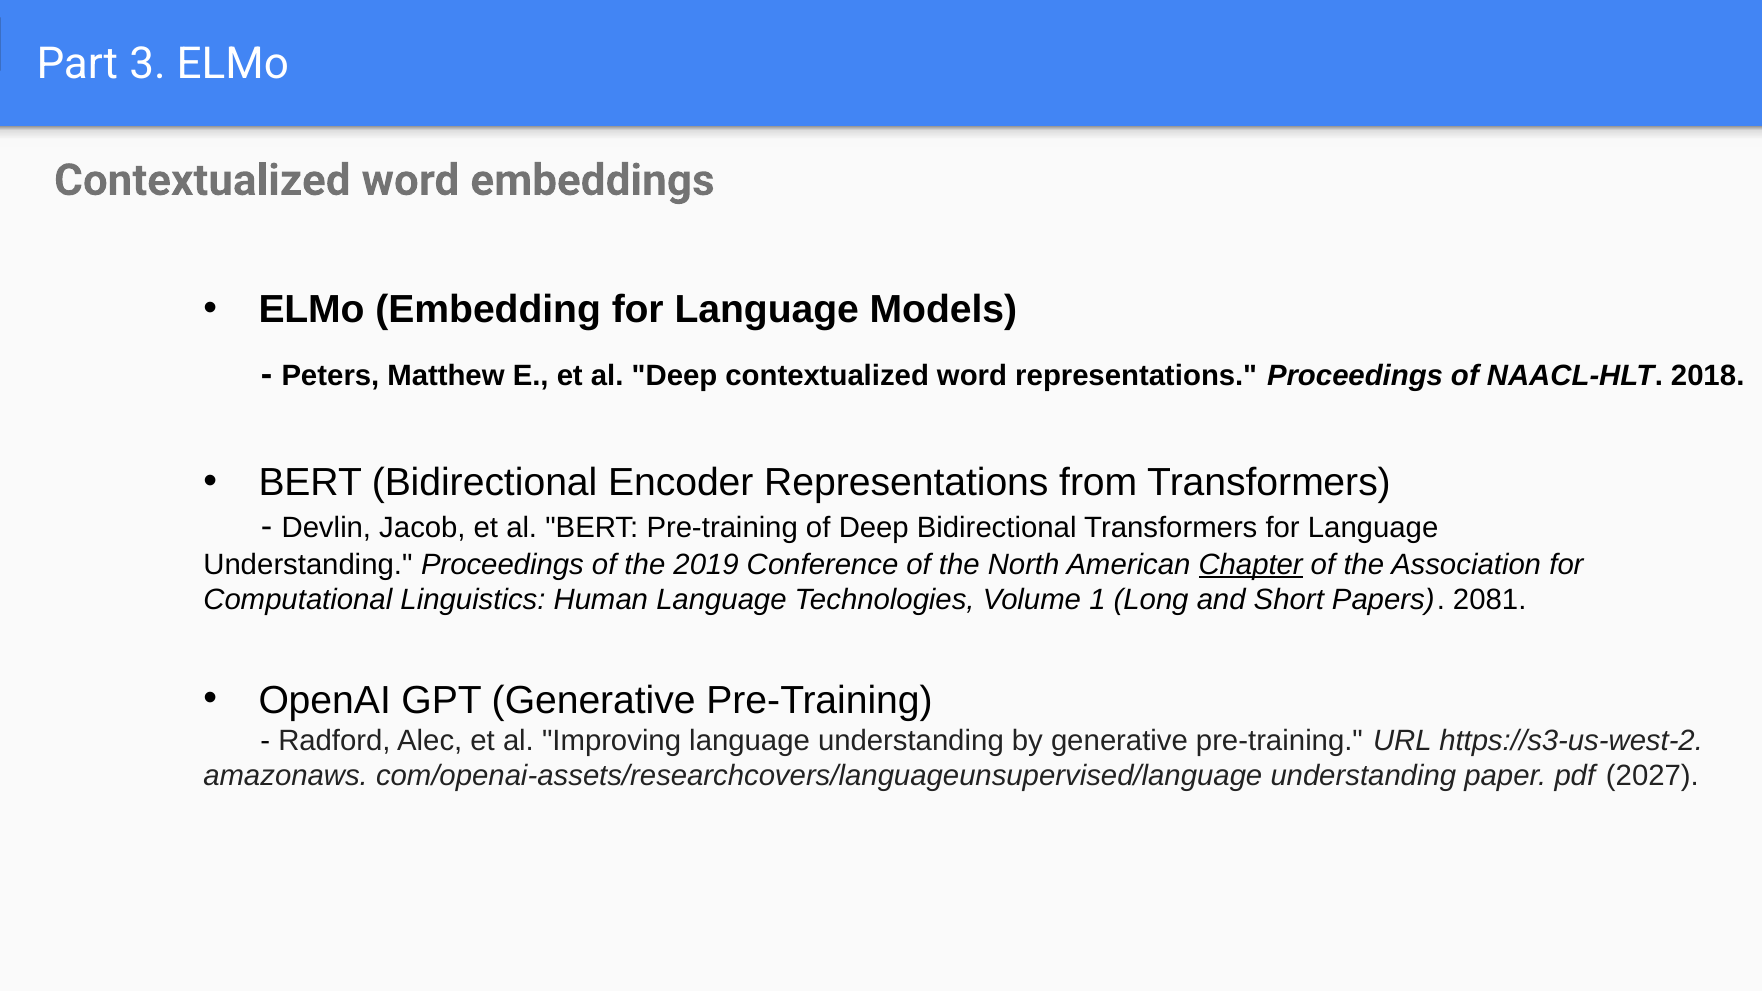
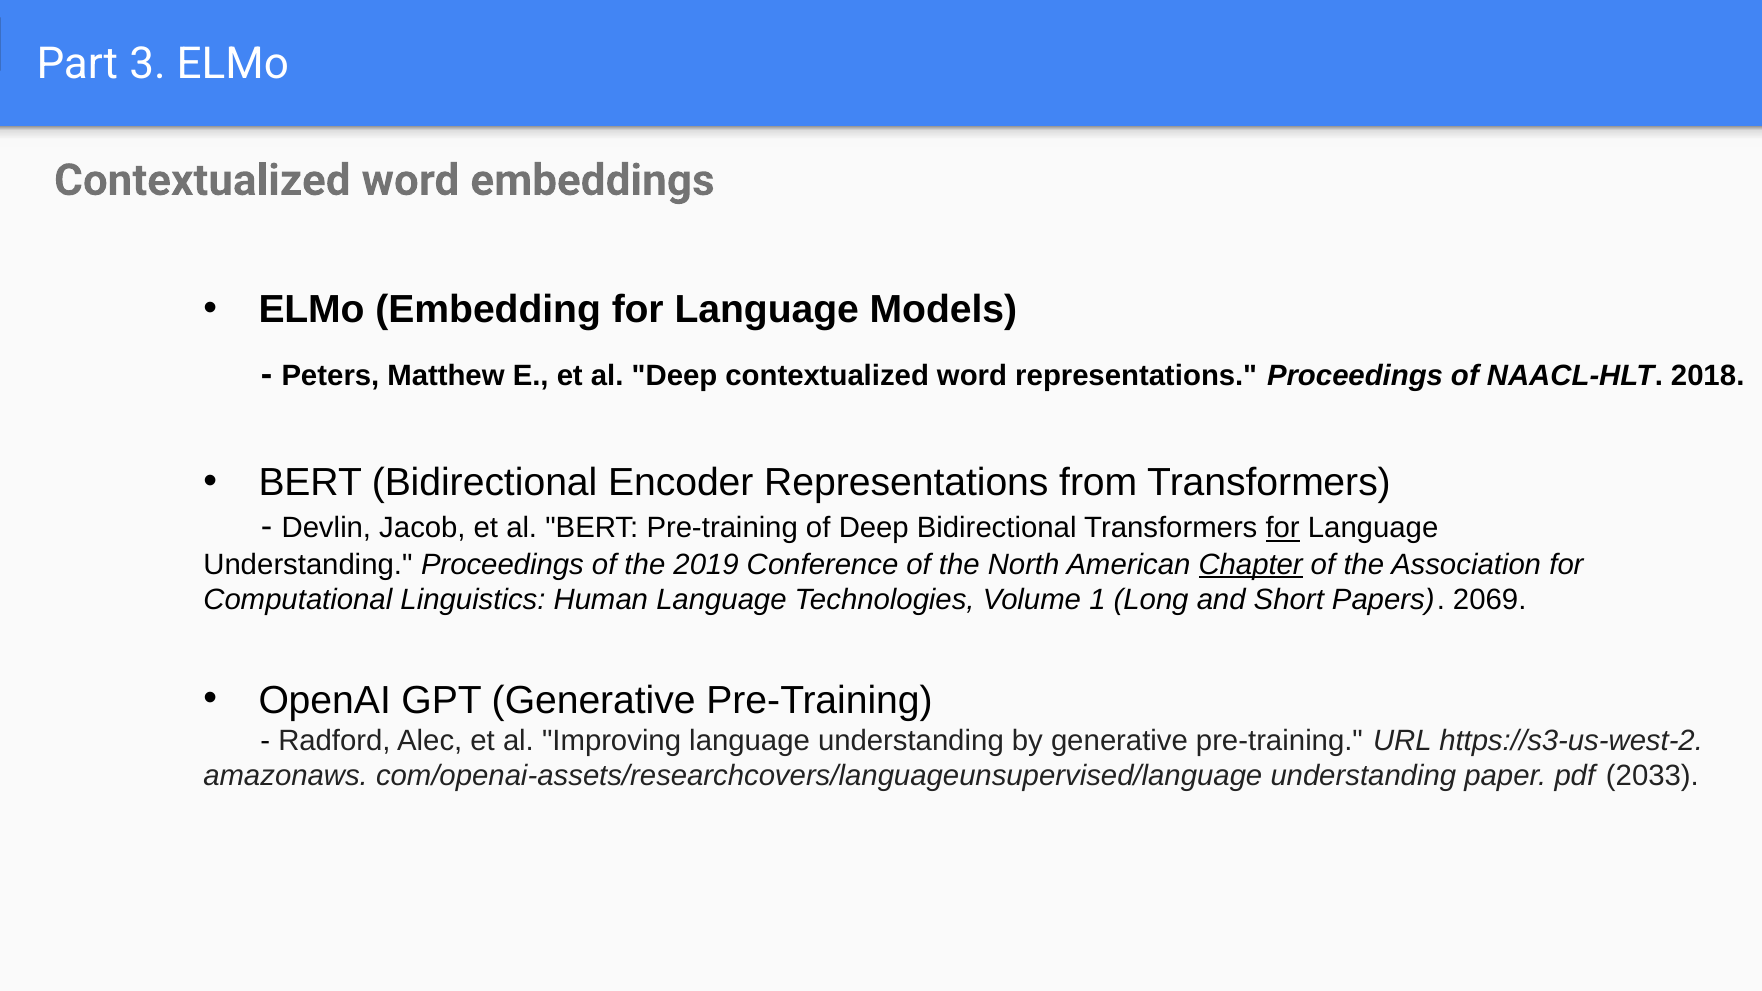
for at (1283, 528) underline: none -> present
2081: 2081 -> 2069
2027: 2027 -> 2033
